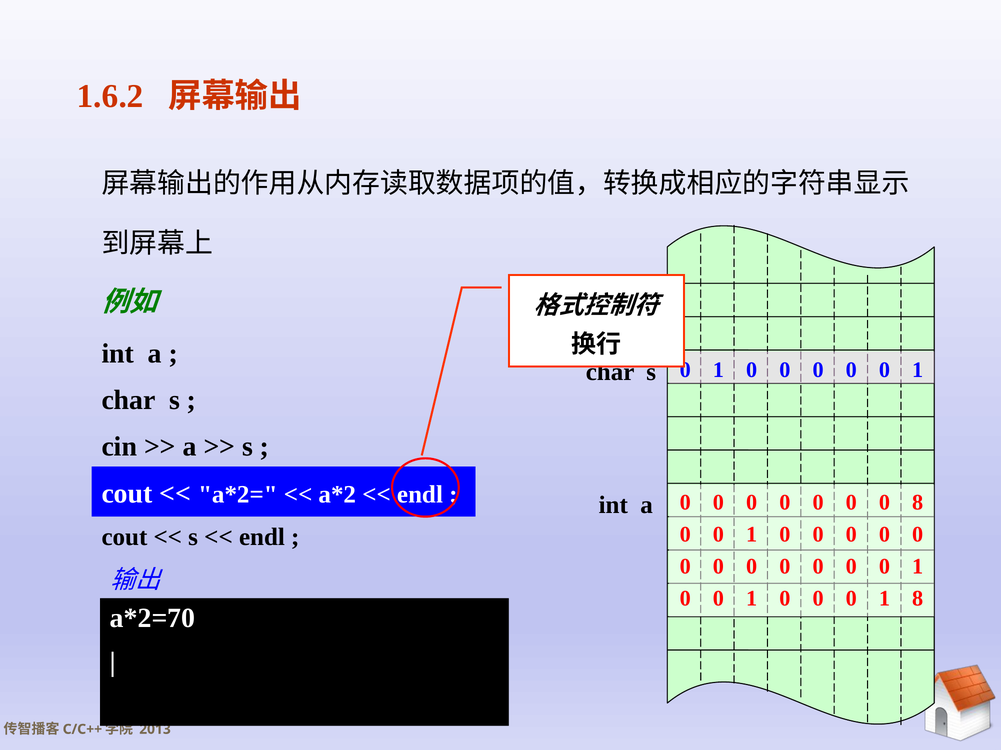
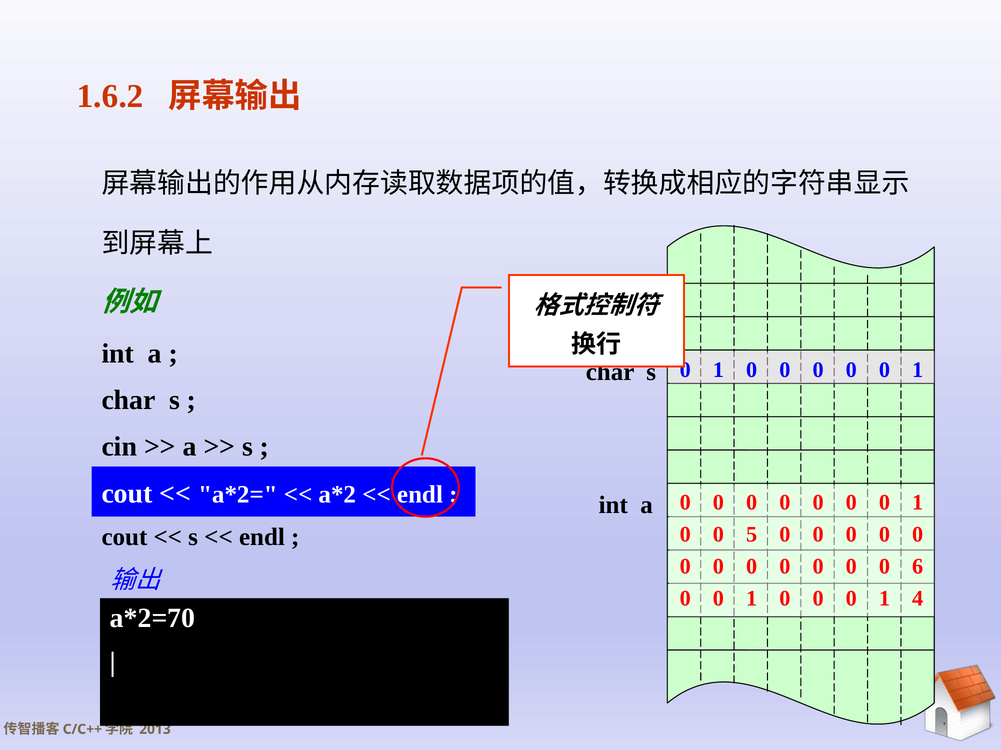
8 at (918, 503): 8 -> 1
1 at (752, 535): 1 -> 5
1 at (918, 567): 1 -> 6
1 8: 8 -> 4
